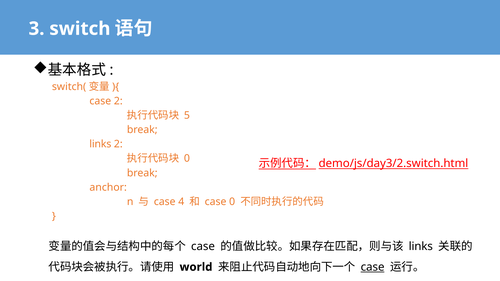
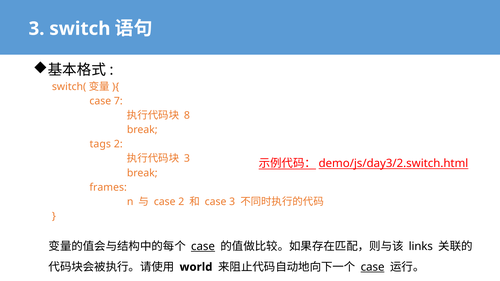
case 2: 2 -> 7
5: 5 -> 8
links at (100, 144): links -> tags
0 at (187, 159): 0 -> 3
anchor: anchor -> frames
case 4: 4 -> 2
case 0: 0 -> 3
case at (203, 247) underline: none -> present
